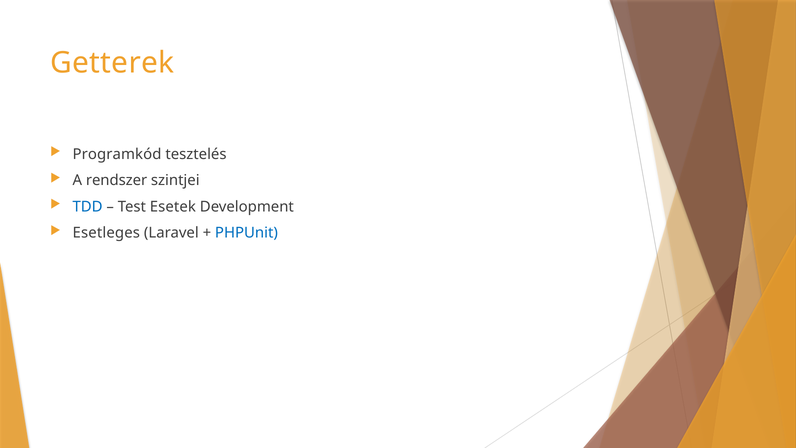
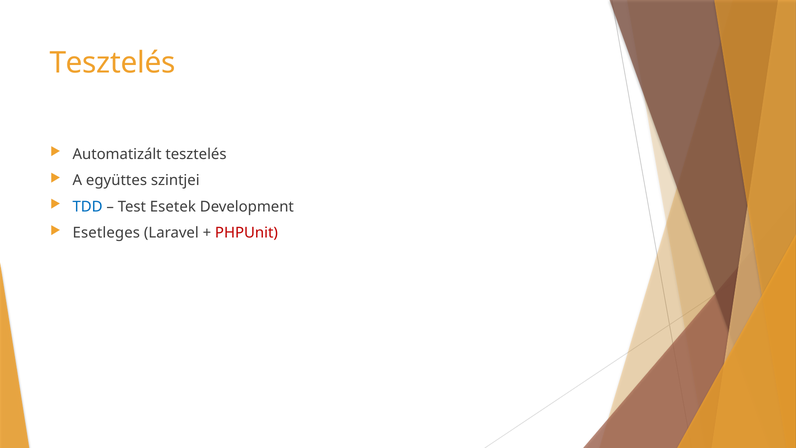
Getterek at (112, 63): Getterek -> Tesztelés
Programkód: Programkód -> Automatizált
rendszer: rendszer -> együttes
PHPUnit colour: blue -> red
